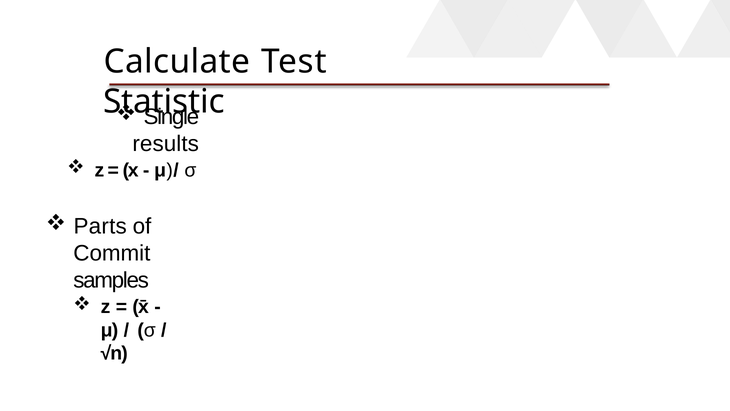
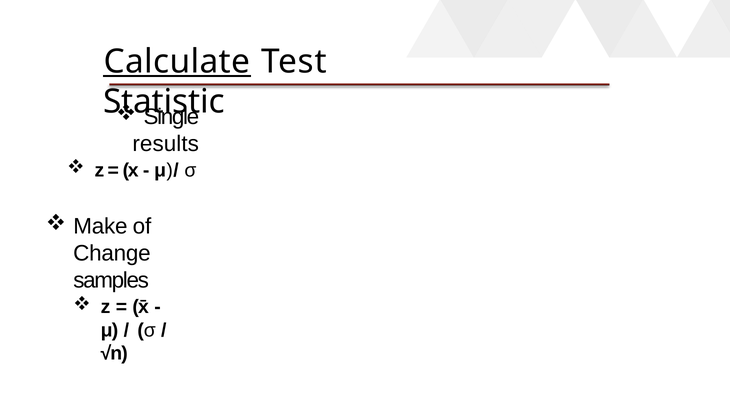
Calculate underline: none -> present
Parts: Parts -> Make
Commit: Commit -> Change
